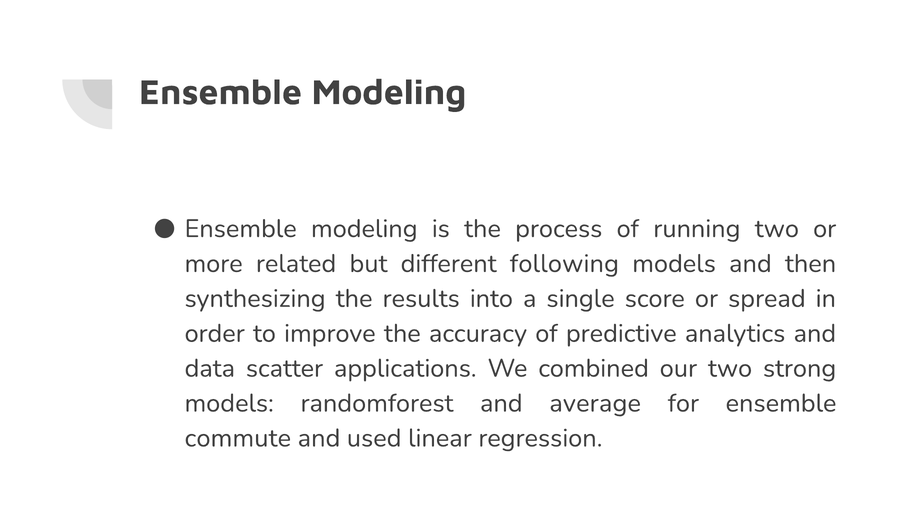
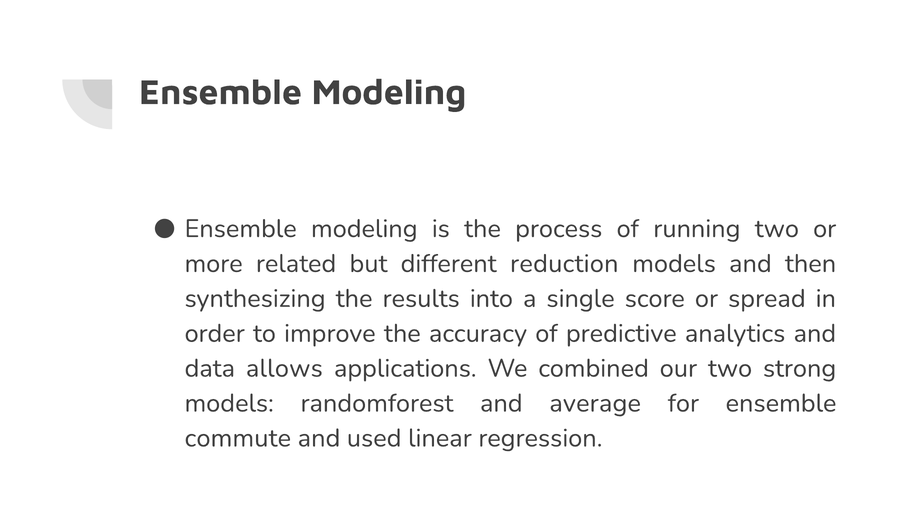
following: following -> reduction
scatter: scatter -> allows
